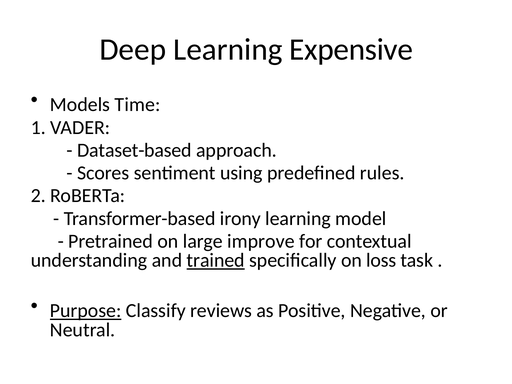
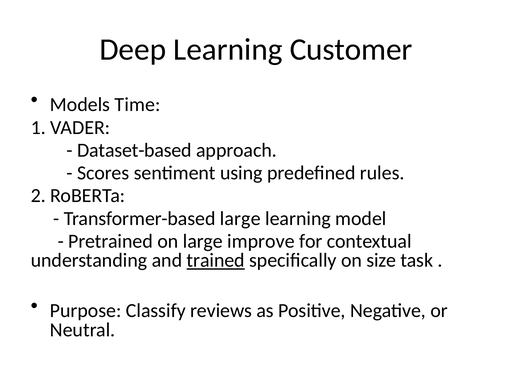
Expensive: Expensive -> Customer
Transformer-based irony: irony -> large
loss: loss -> size
Purpose underline: present -> none
